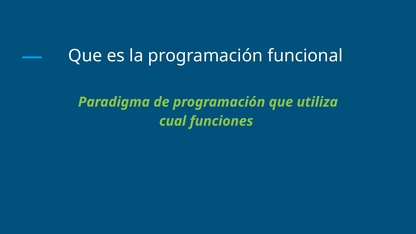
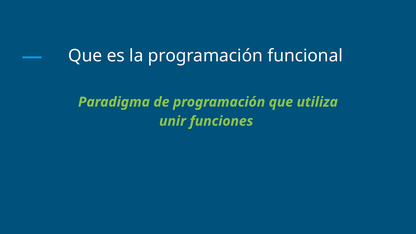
cual: cual -> unir
